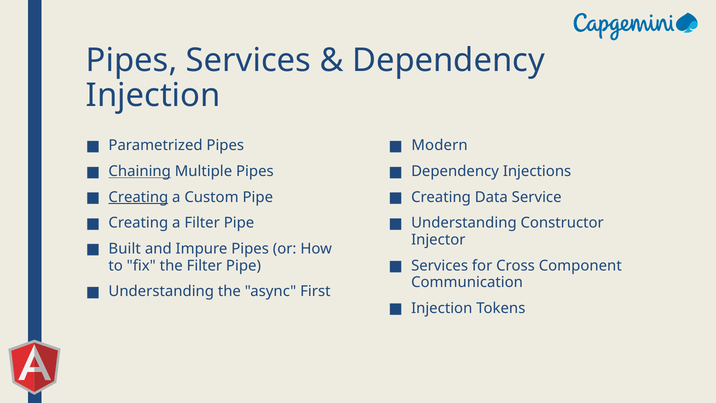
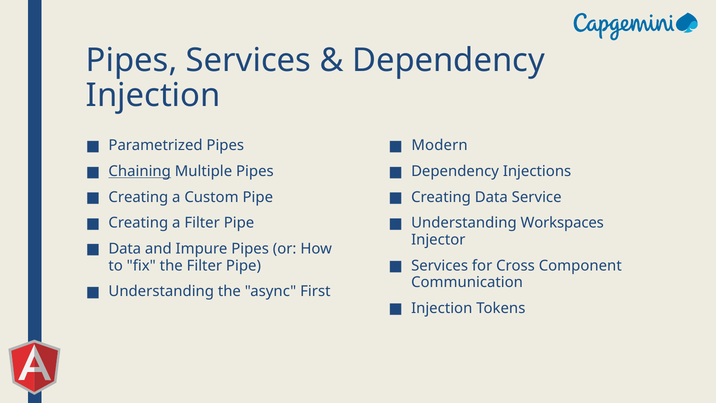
Creating at (138, 197) underline: present -> none
Constructor: Constructor -> Workspaces
Built at (125, 249): Built -> Data
